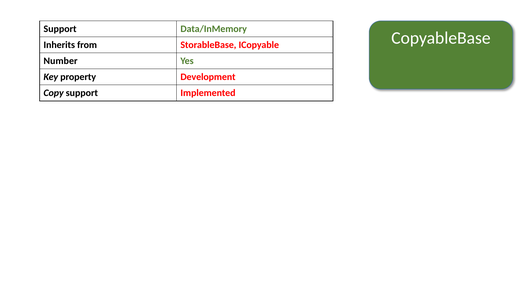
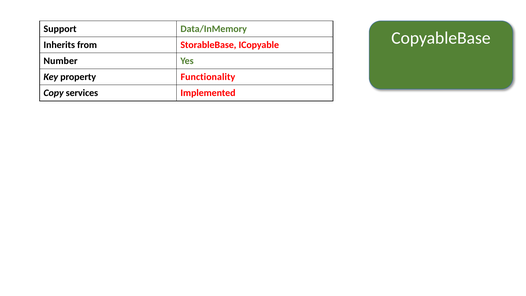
Development: Development -> Functionality
Copy support: support -> services
